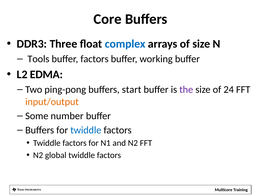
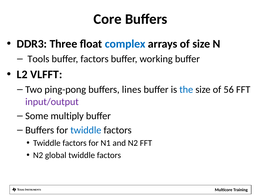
EDMA: EDMA -> VLFFT
start: start -> lines
the colour: purple -> blue
24: 24 -> 56
input/output colour: orange -> purple
number: number -> multiply
